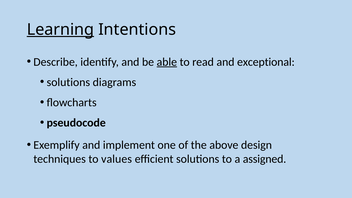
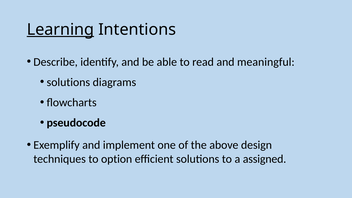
able underline: present -> none
exceptional: exceptional -> meaningful
values: values -> option
